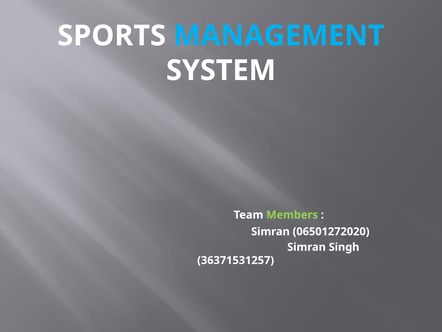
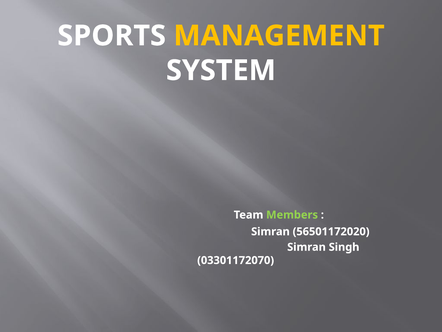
MANAGEMENT colour: light blue -> yellow
06501272020: 06501272020 -> 56501172020
36371531257: 36371531257 -> 03301172070
